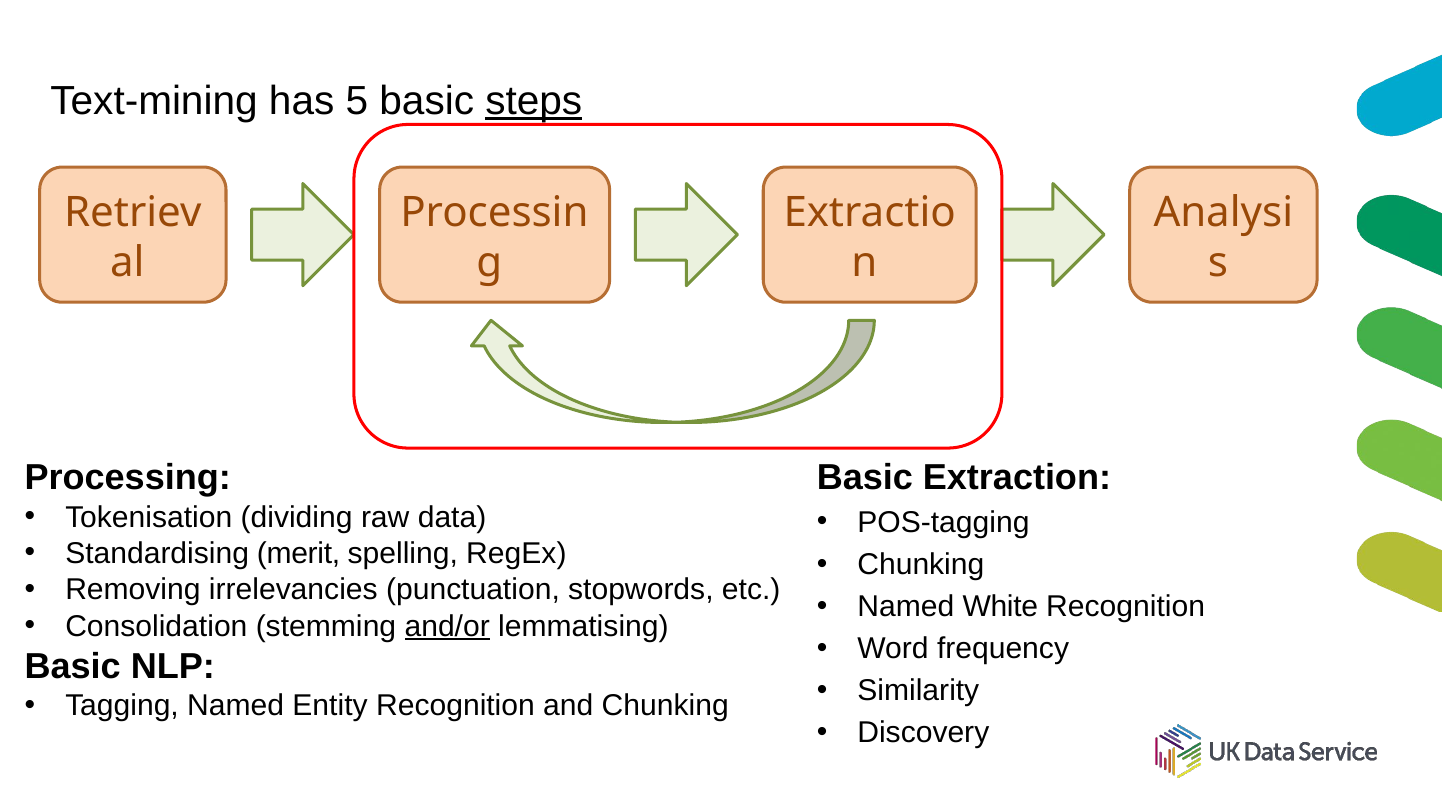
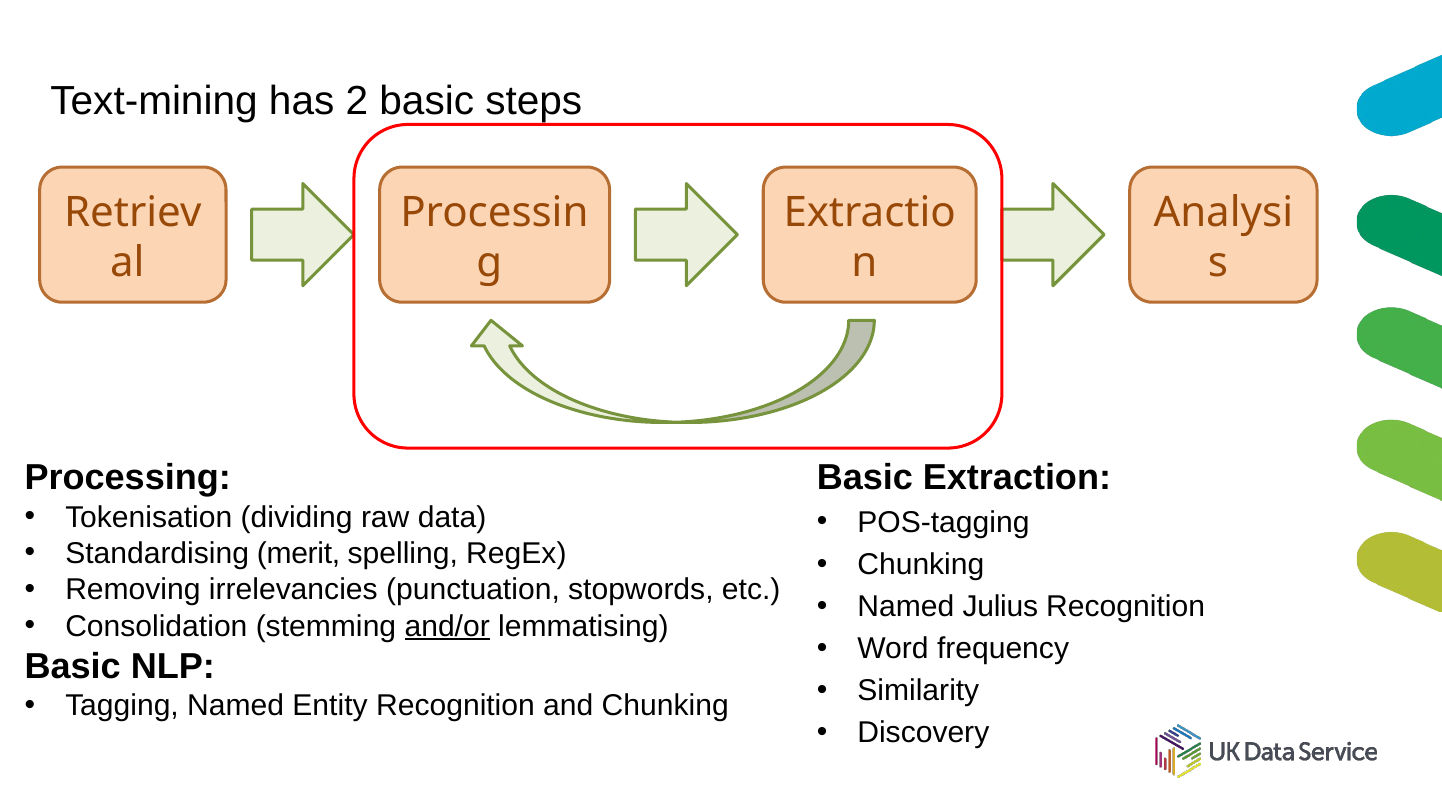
5: 5 -> 2
steps underline: present -> none
White: White -> Julius
